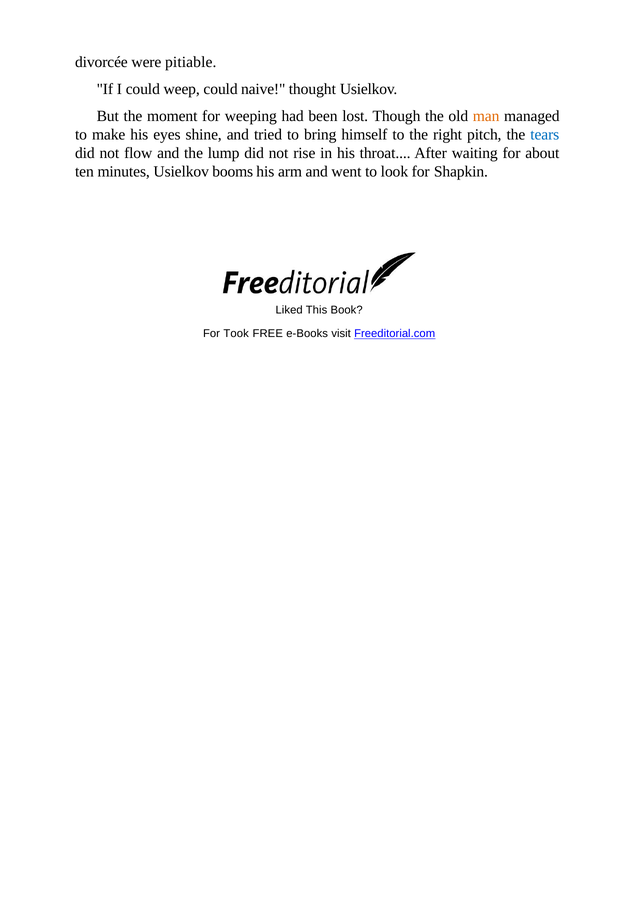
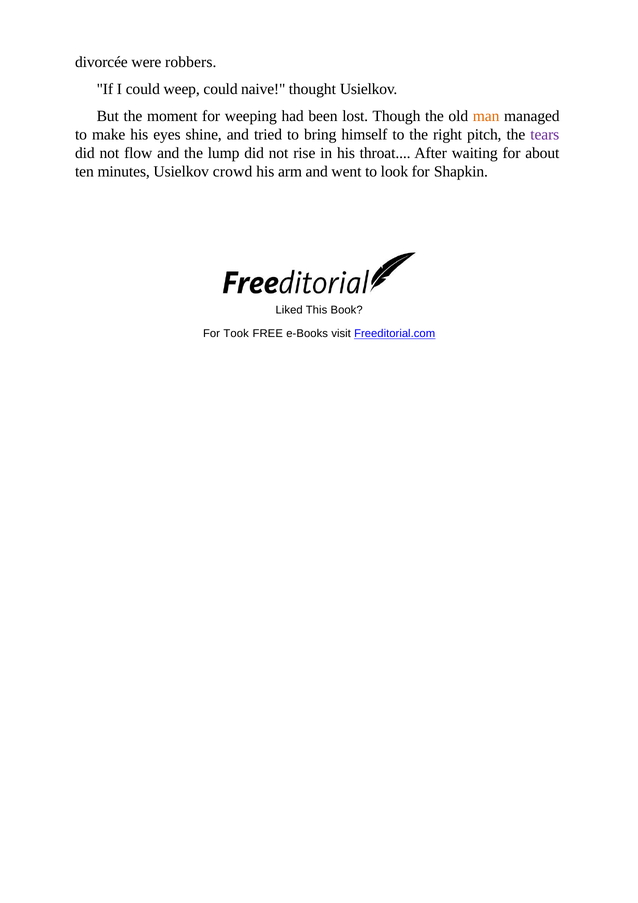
pitiable: pitiable -> robbers
tears colour: blue -> purple
booms: booms -> crowd
